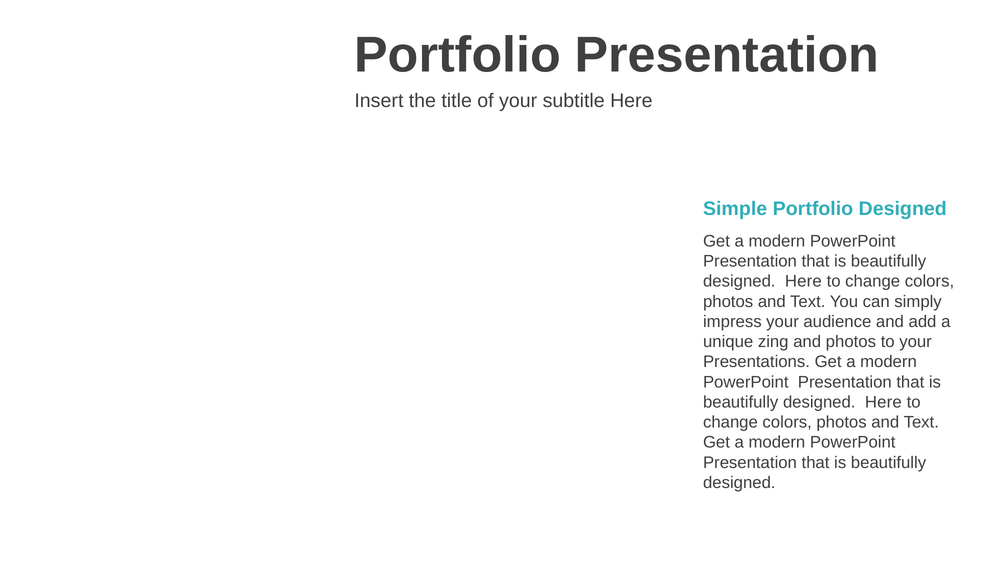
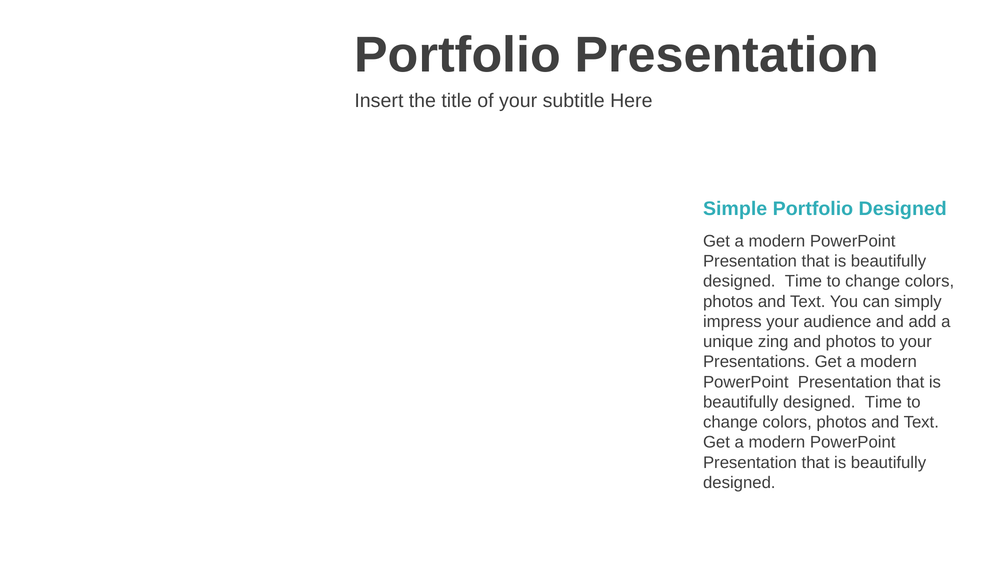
Here at (803, 281): Here -> Time
Here at (883, 402): Here -> Time
